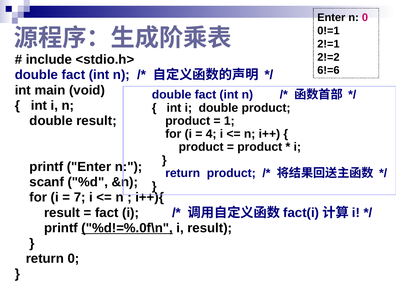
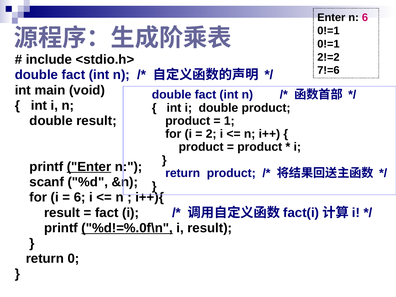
n 0: 0 -> 6
2!=1 at (328, 44): 2!=1 -> 0!=1
6!=6: 6!=6 -> 7!=6
4: 4 -> 2
Enter at (89, 167) underline: none -> present
7 at (80, 197): 7 -> 6
